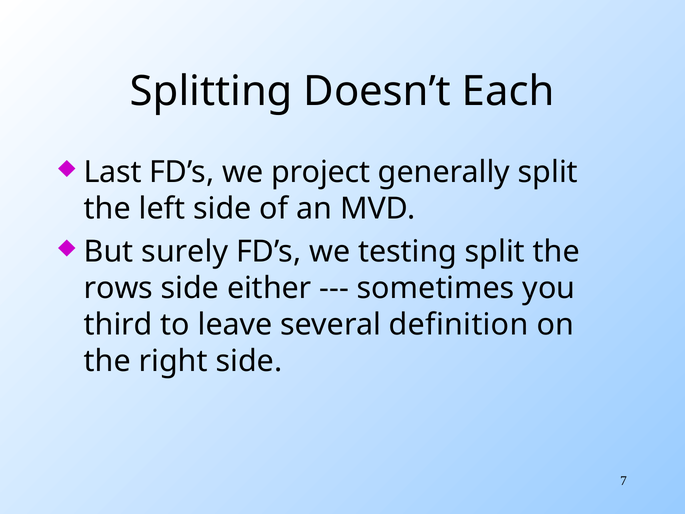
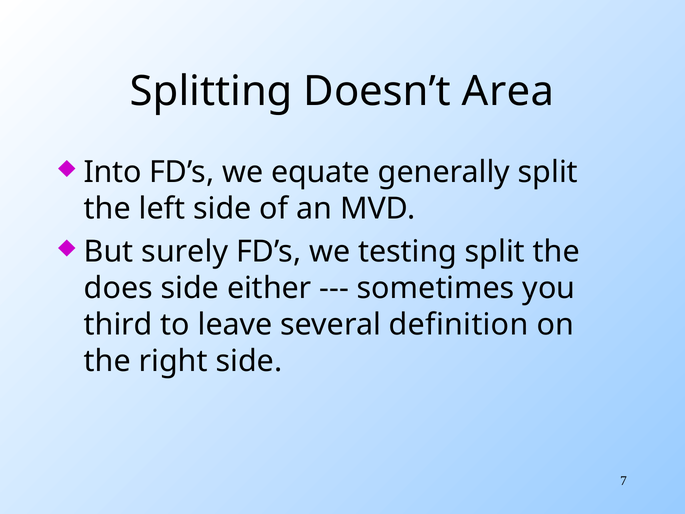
Each: Each -> Area
Last: Last -> Into
project: project -> equate
rows: rows -> does
